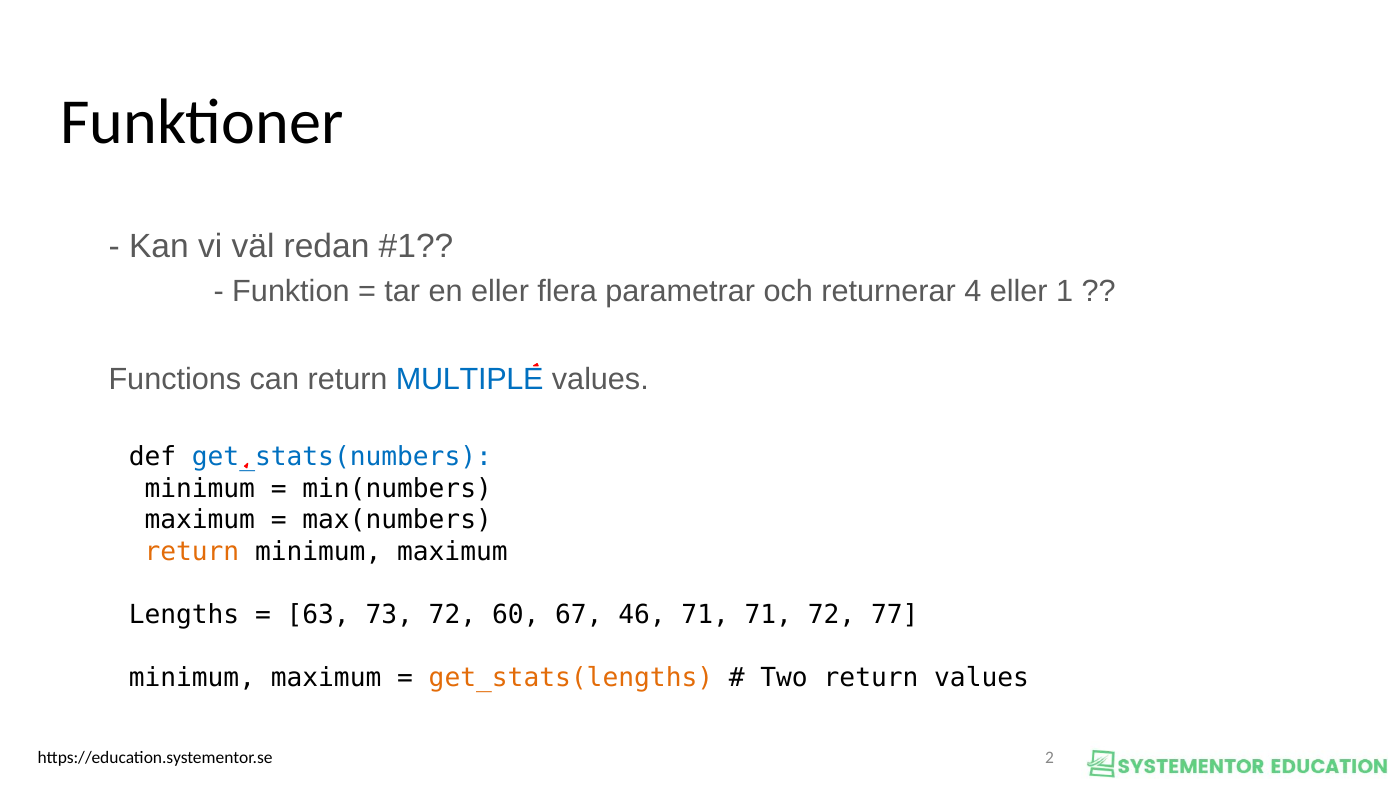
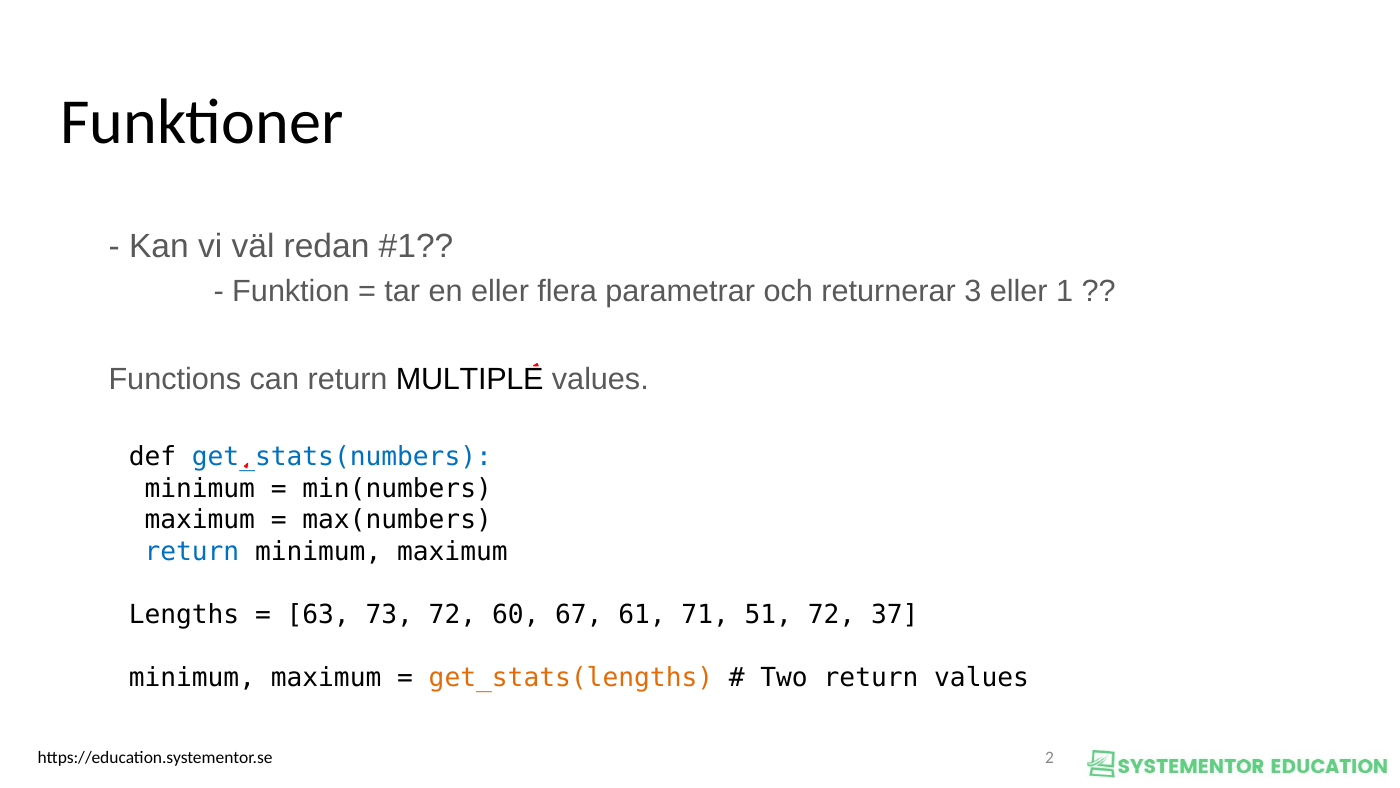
4: 4 -> 3
MULTIPLE colour: blue -> black
return at (192, 551) colour: orange -> blue
46: 46 -> 61
71 71: 71 -> 51
77: 77 -> 37
